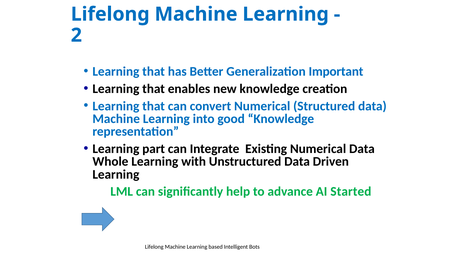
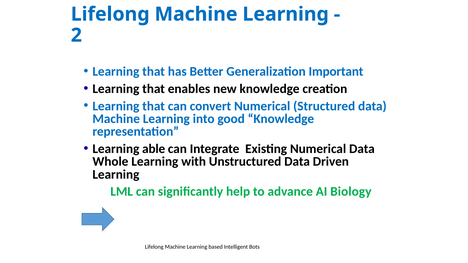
part: part -> able
Started: Started -> Biology
